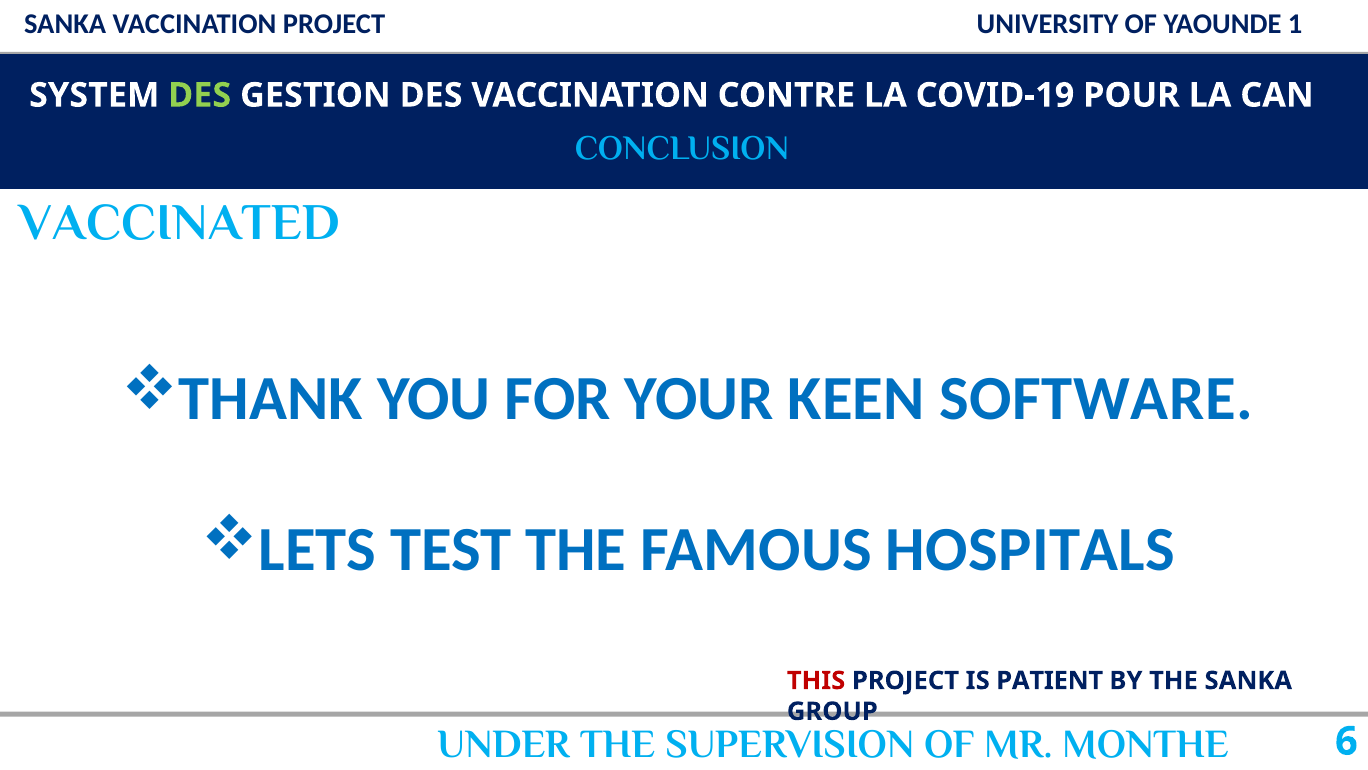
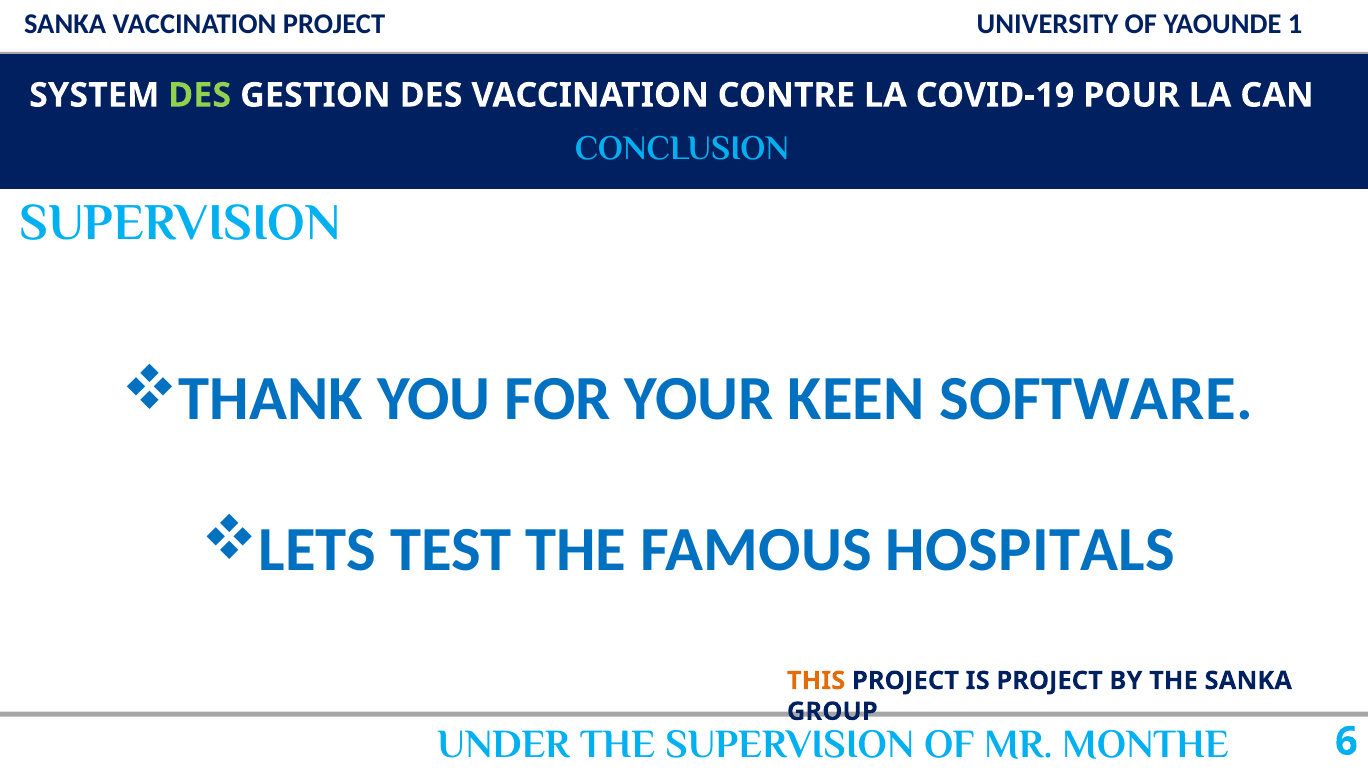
VACCINATED at (180, 222): VACCINATED -> SUPERVISION
THIS colour: red -> orange
IS PATIENT: PATIENT -> PROJECT
